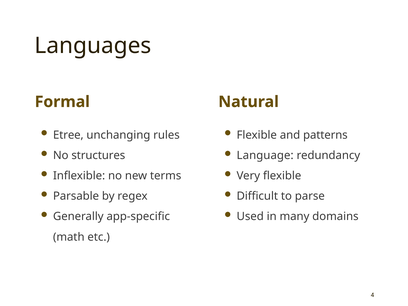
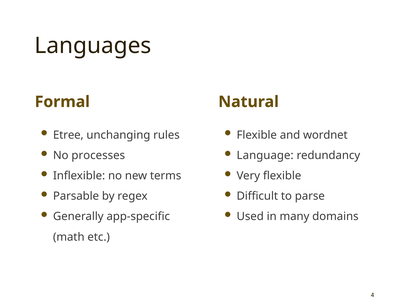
patterns: patterns -> wordnet
structures: structures -> processes
